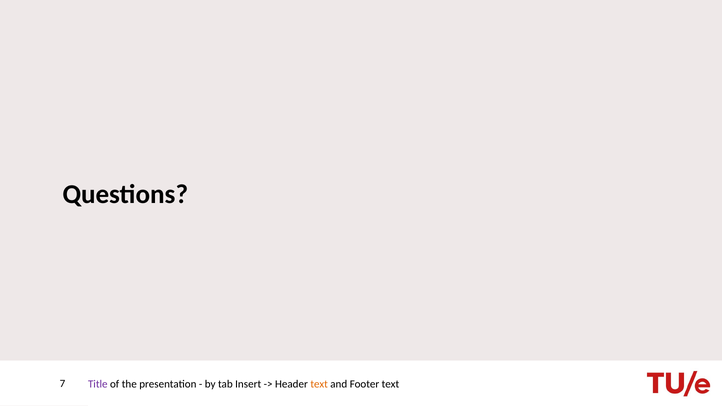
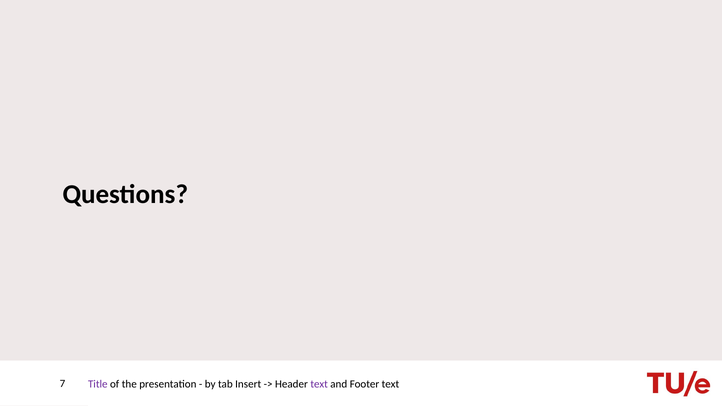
text at (319, 384) colour: orange -> purple
